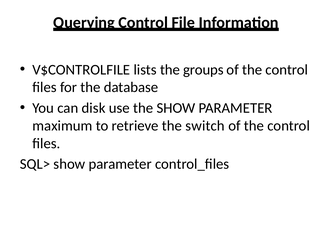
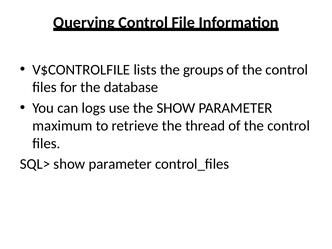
disk: disk -> logs
switch: switch -> thread
